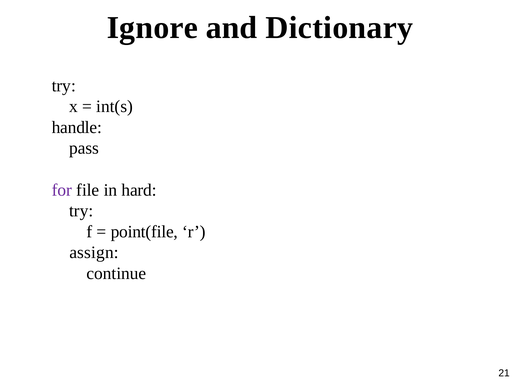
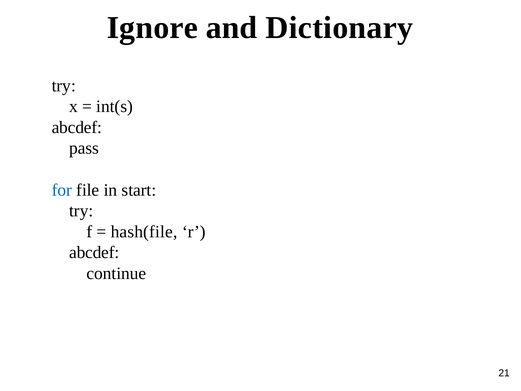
handle at (77, 127): handle -> abcdef
for colour: purple -> blue
hard: hard -> start
point(file: point(file -> hash(file
assign at (94, 252): assign -> abcdef
